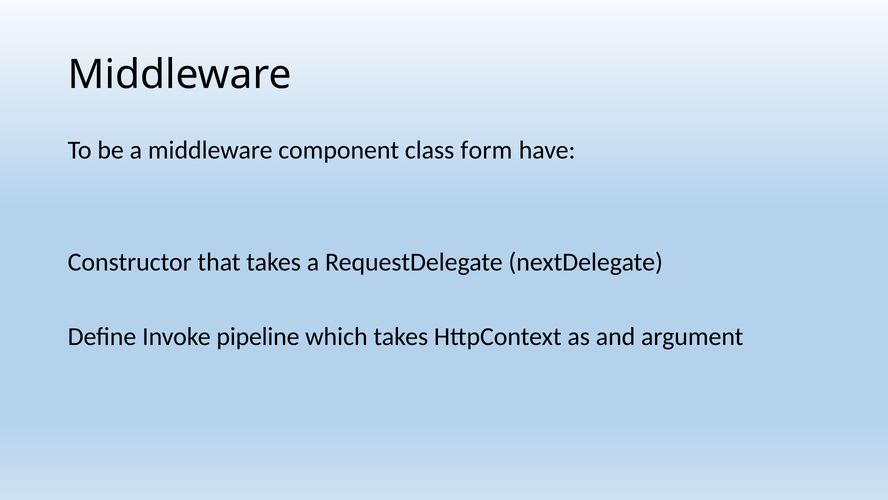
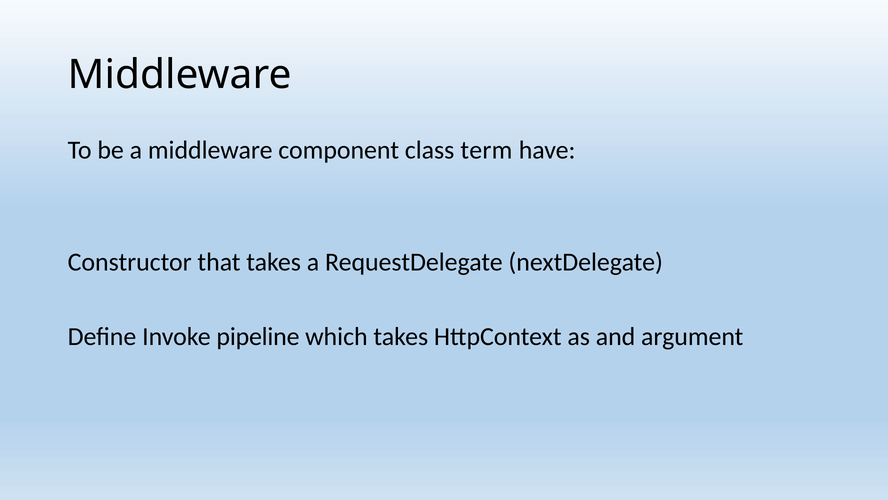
form: form -> term
